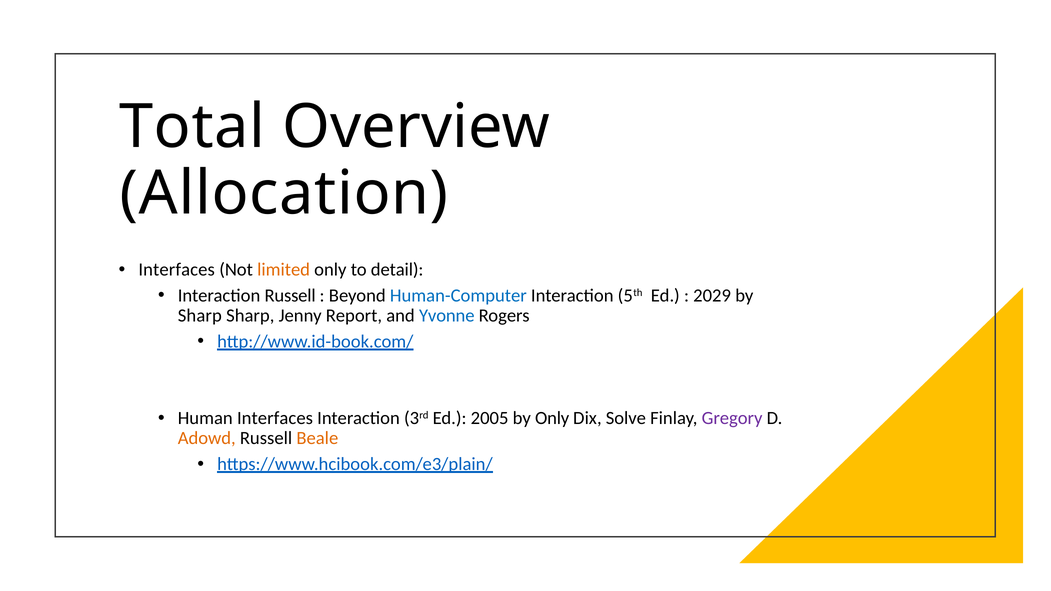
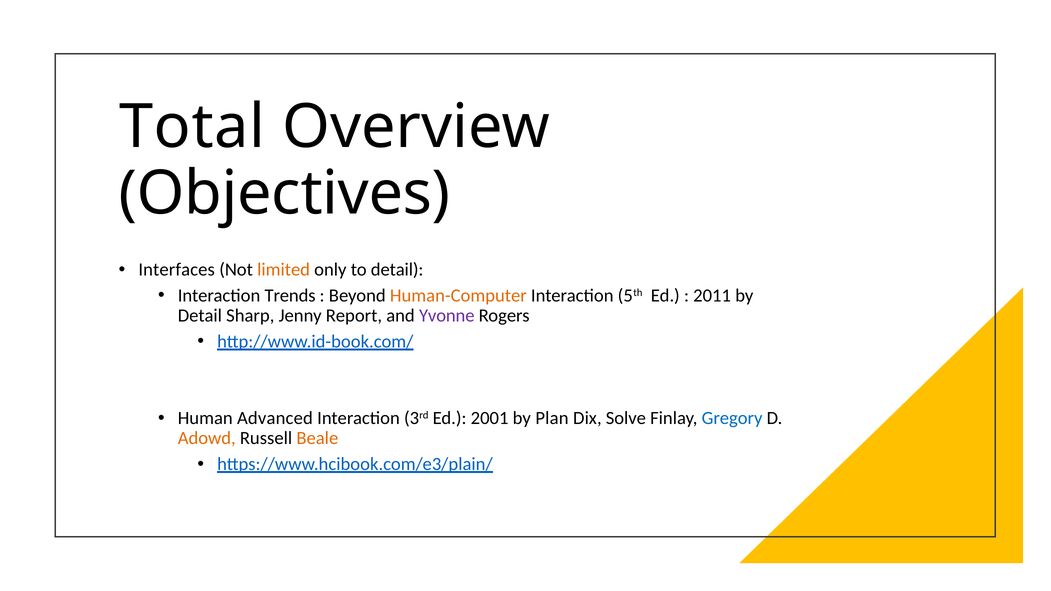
Allocation: Allocation -> Objectives
Interaction Russell: Russell -> Trends
Human-Computer colour: blue -> orange
2029: 2029 -> 2011
Sharp at (200, 316): Sharp -> Detail
Yvonne colour: blue -> purple
Human Interfaces: Interfaces -> Advanced
2005: 2005 -> 2001
by Only: Only -> Plan
Gregory colour: purple -> blue
